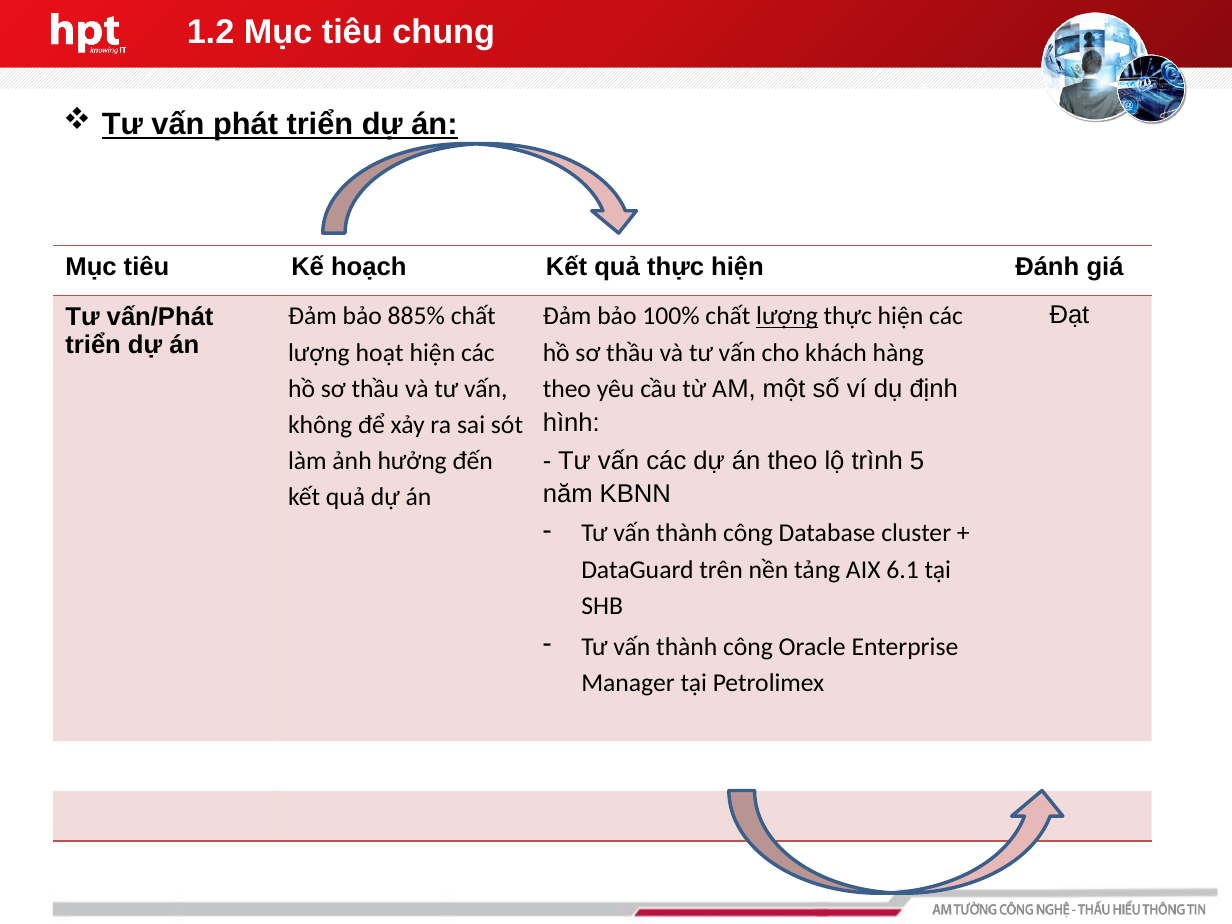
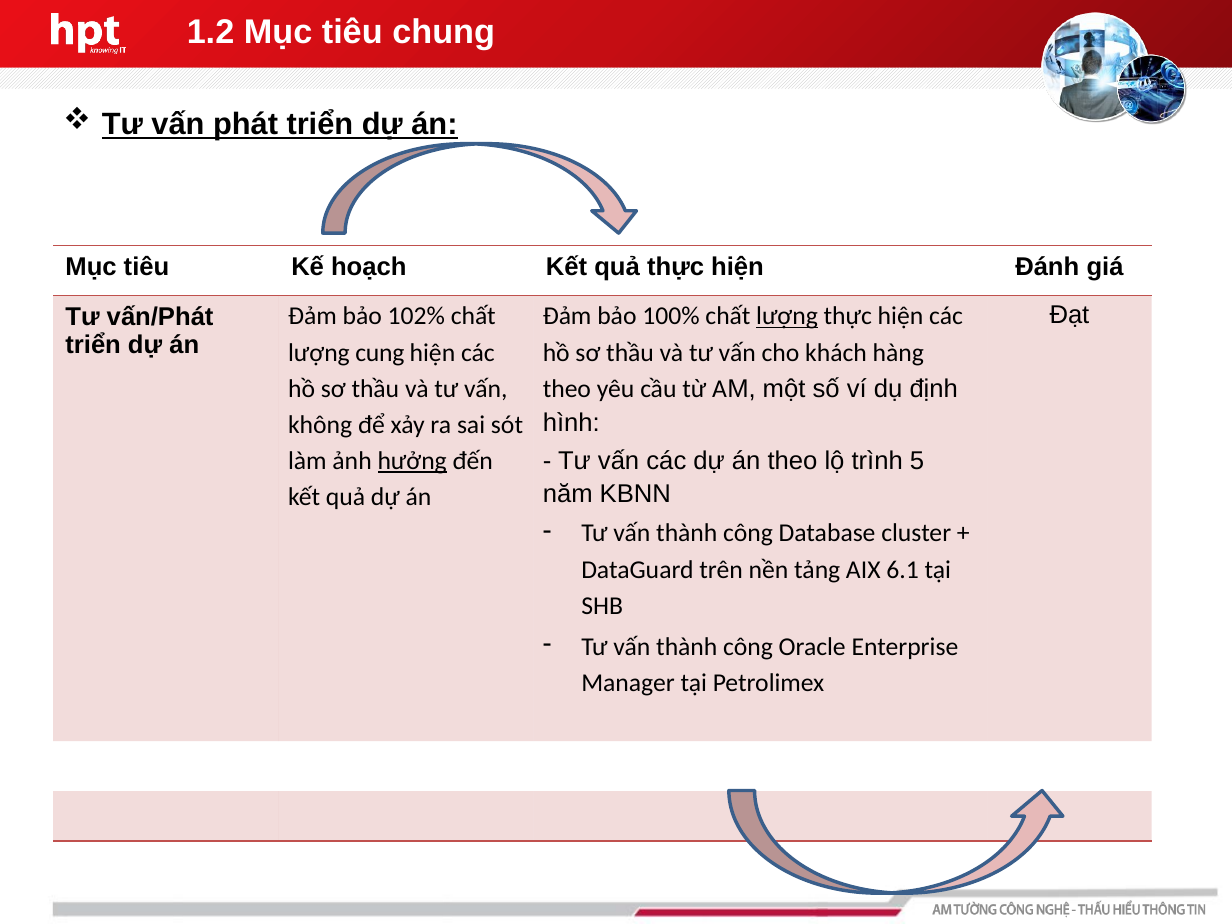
885%: 885% -> 102%
hoạt: hoạt -> cung
hưởng underline: none -> present
